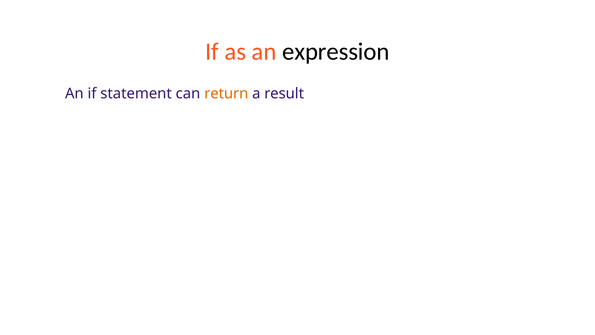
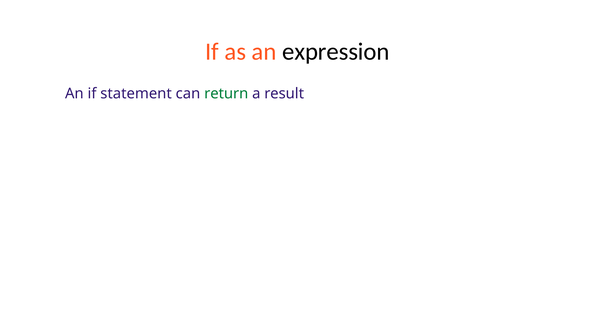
return colour: orange -> green
